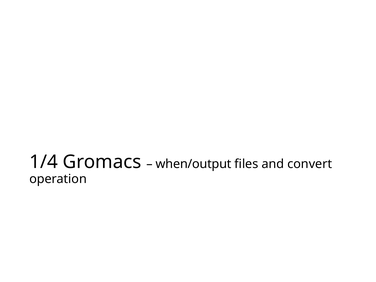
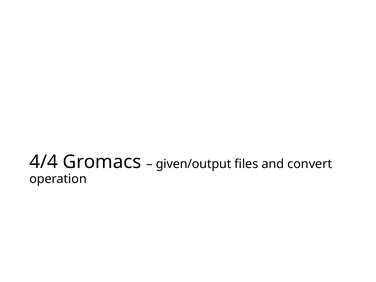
1/4: 1/4 -> 4/4
when/output: when/output -> given/output
